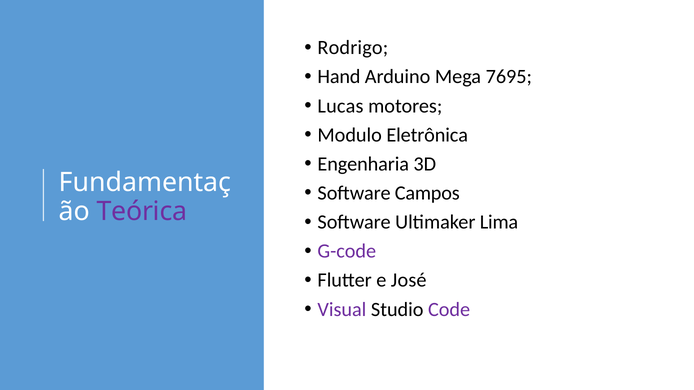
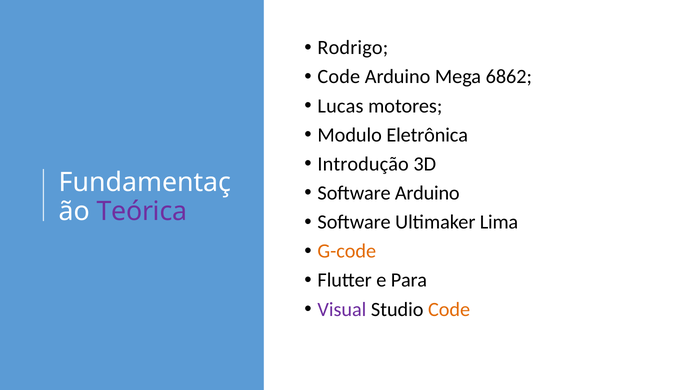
Hand at (339, 77): Hand -> Code
7695: 7695 -> 6862
Engenharia: Engenharia -> Introdução
Software Campos: Campos -> Arduino
G-code colour: purple -> orange
José: José -> Para
Code at (449, 310) colour: purple -> orange
